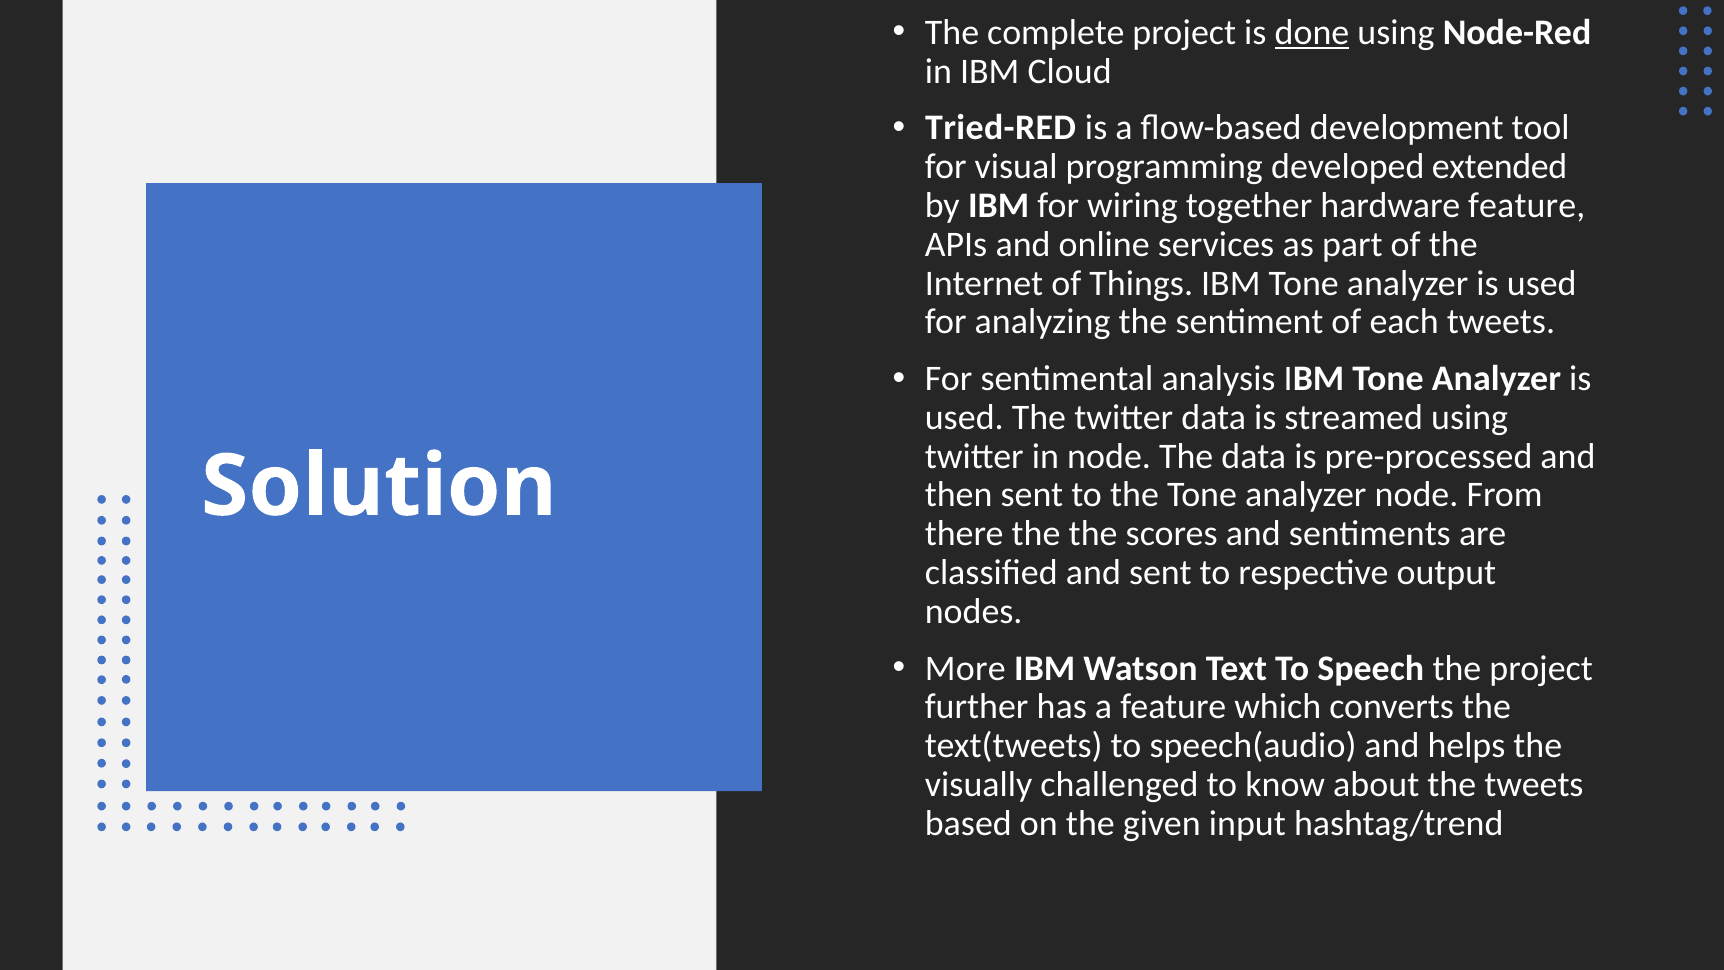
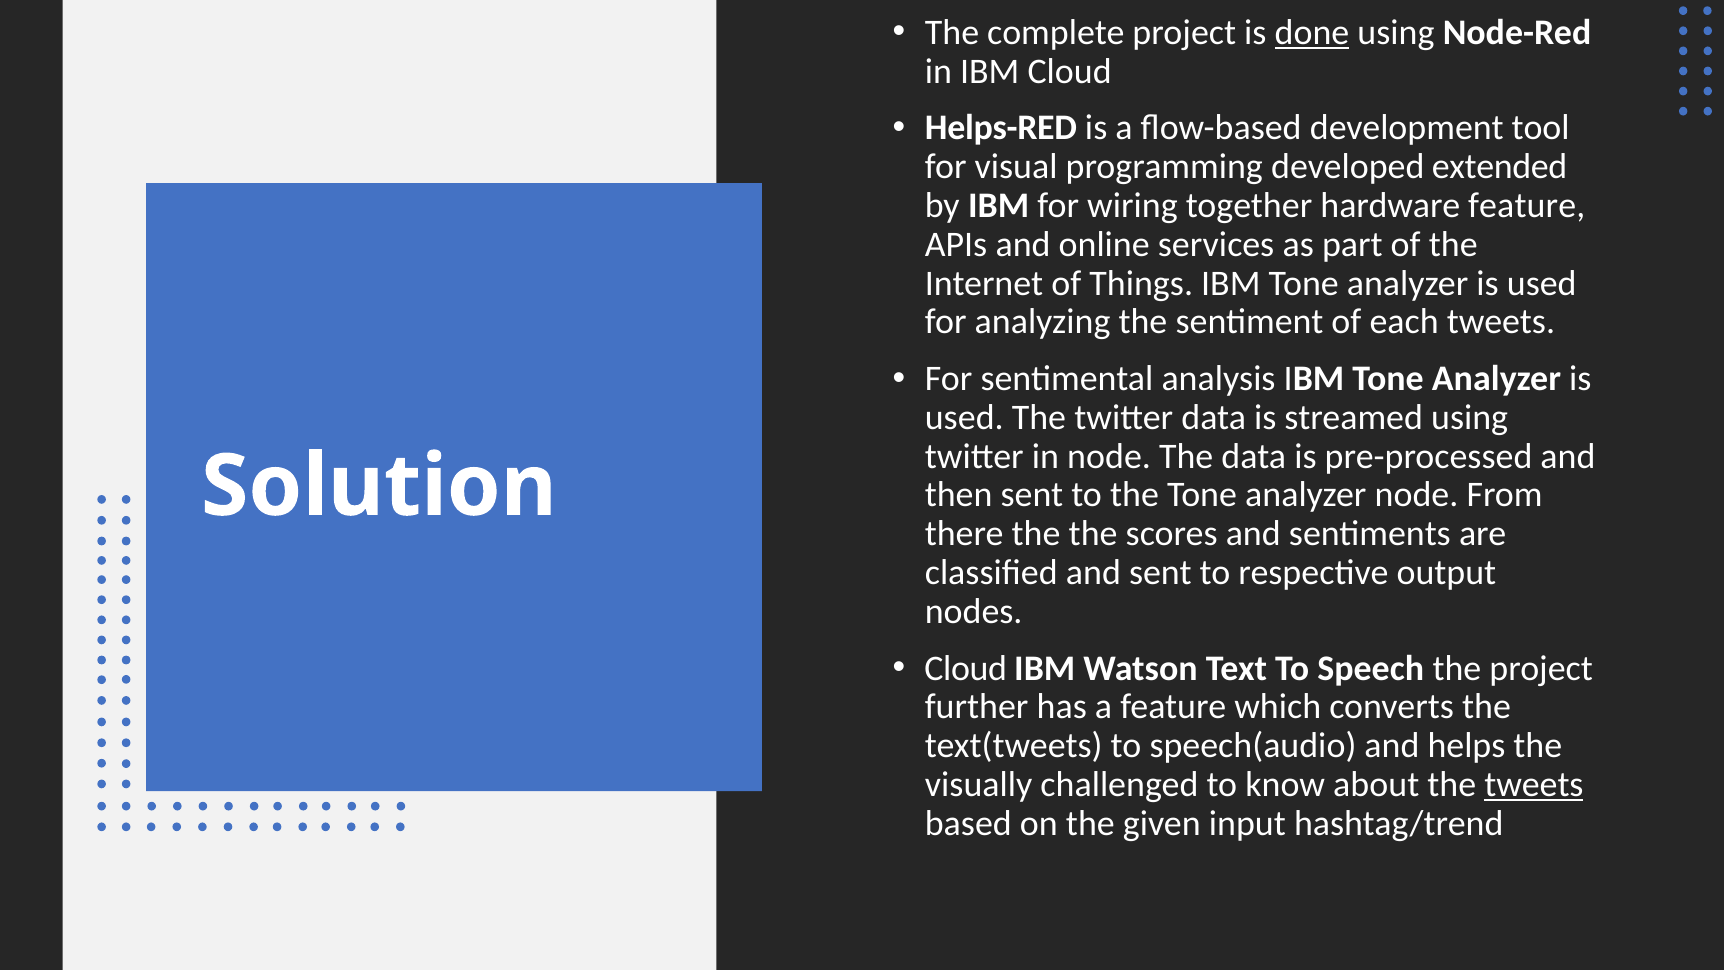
Tried-RED: Tried-RED -> Helps-RED
More at (965, 668): More -> Cloud
tweets at (1534, 784) underline: none -> present
